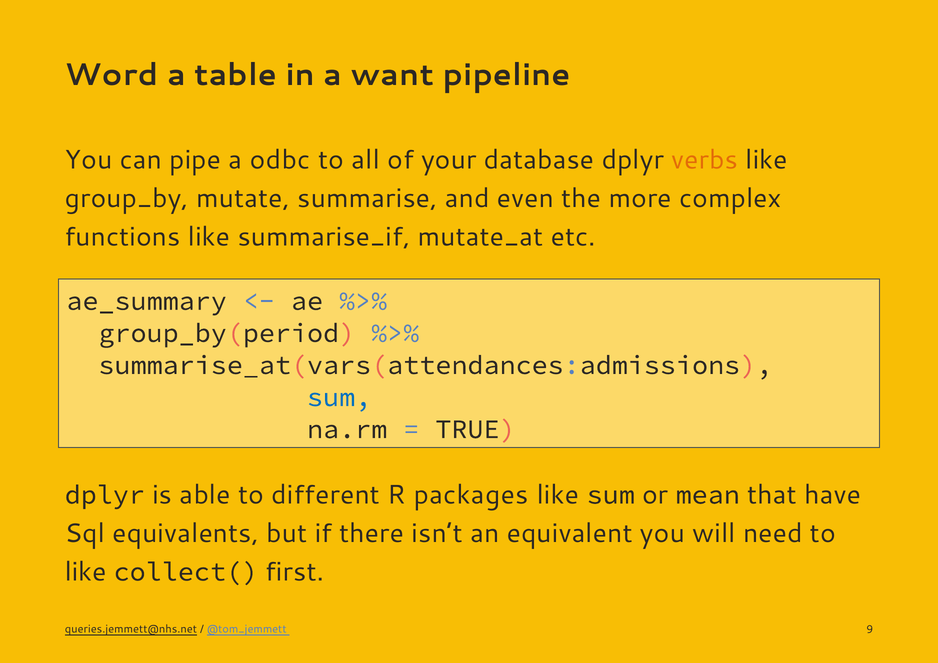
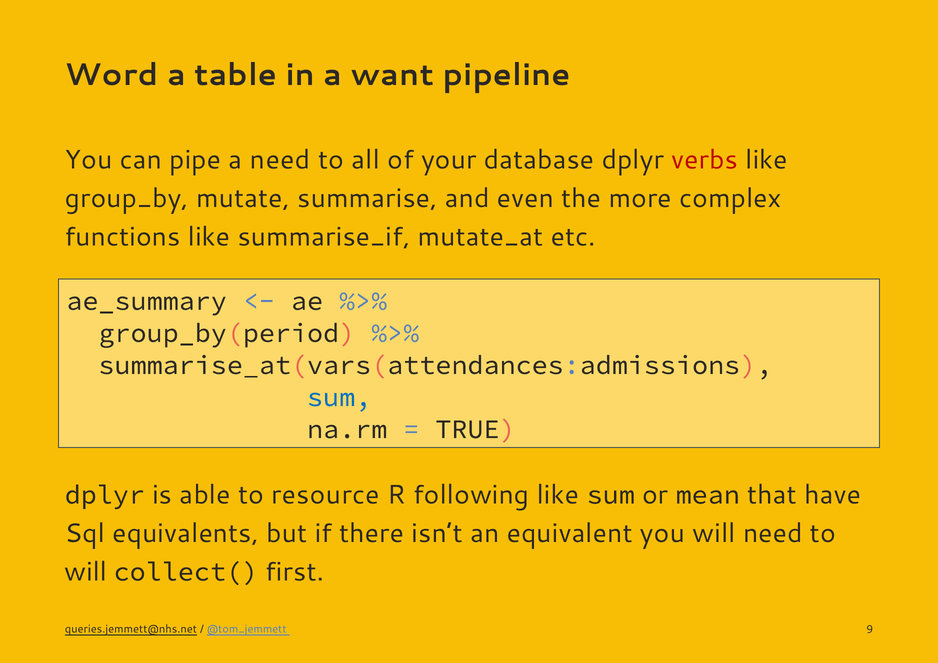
a odbc: odbc -> need
verbs colour: orange -> red
different: different -> resource
packages: packages -> following
like at (86, 572): like -> will
